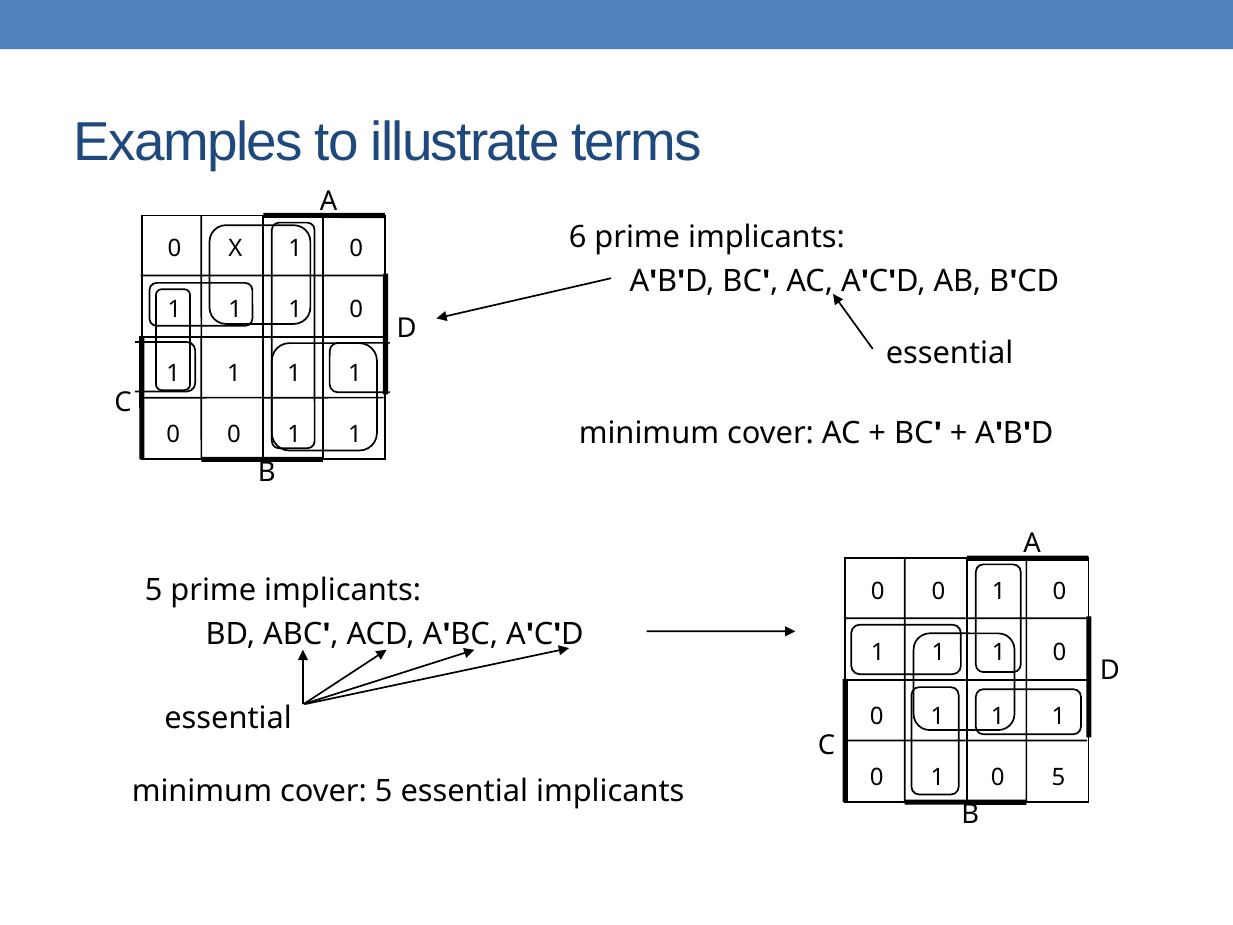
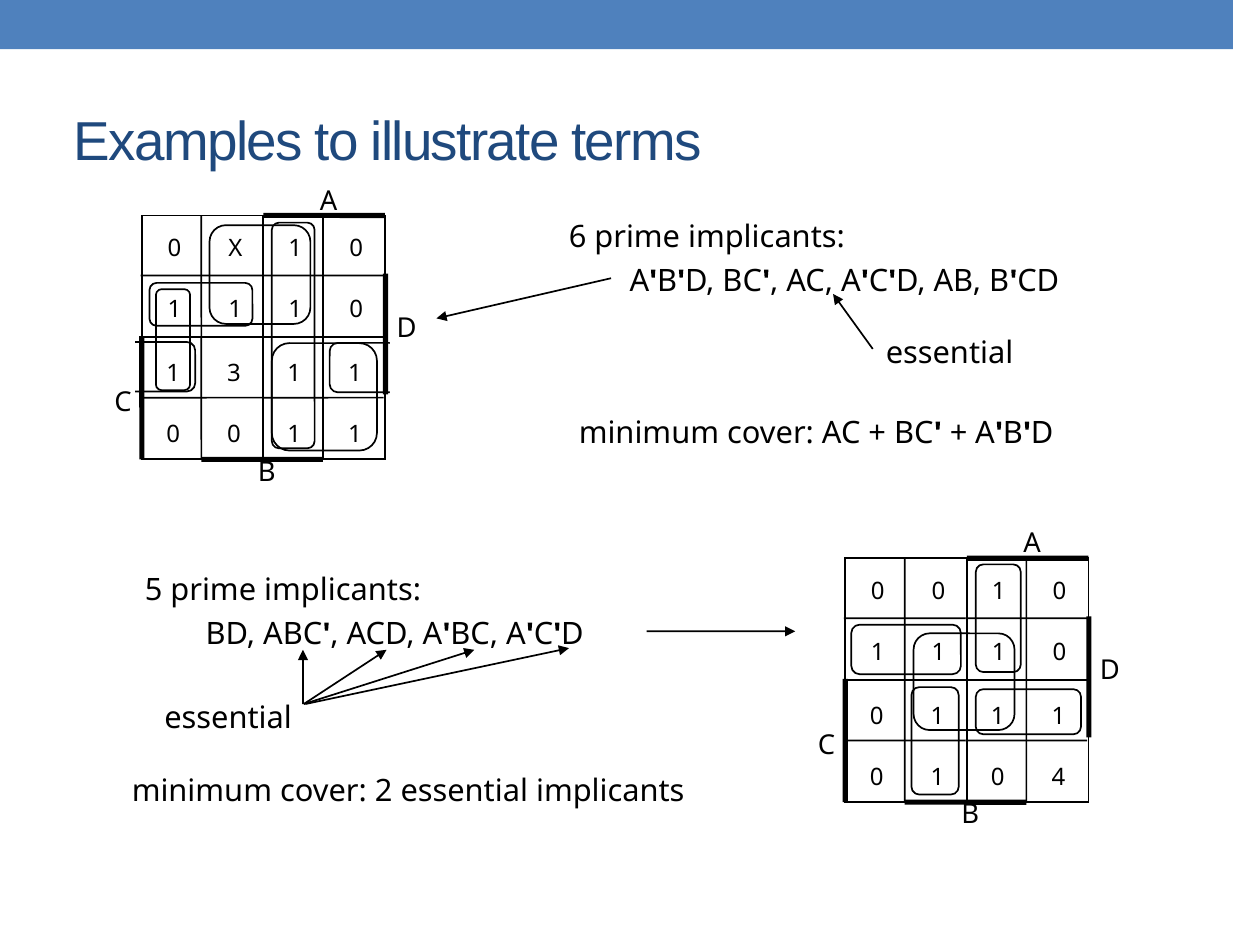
1 at (234, 374): 1 -> 3
0 5: 5 -> 4
cover 5: 5 -> 2
